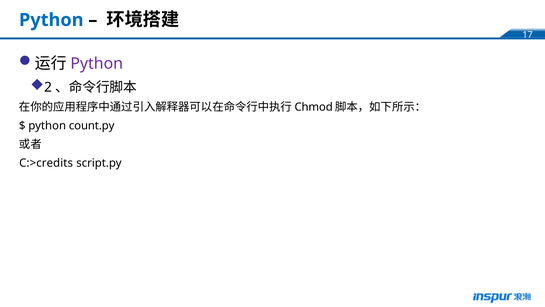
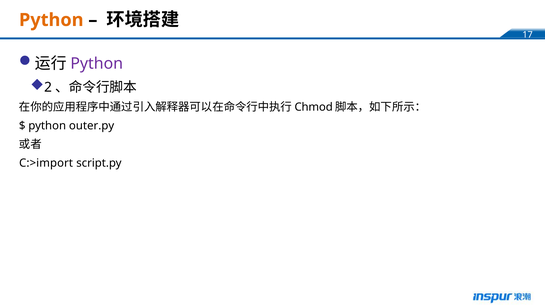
Python at (51, 20) colour: blue -> orange
count.py: count.py -> outer.py
C:>credits: C:>credits -> C:>import
